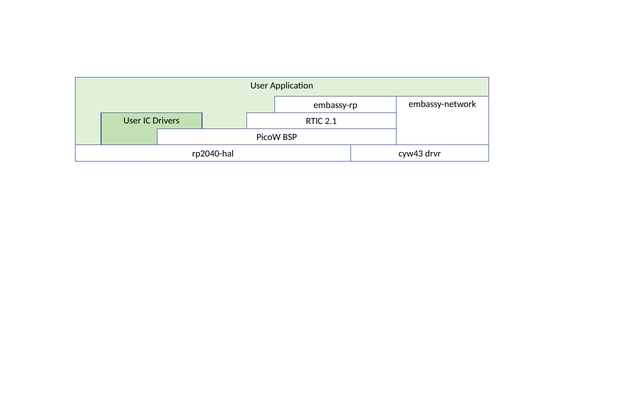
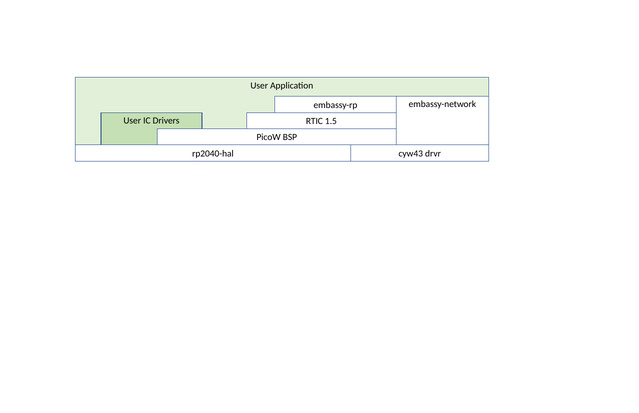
2.1: 2.1 -> 1.5
